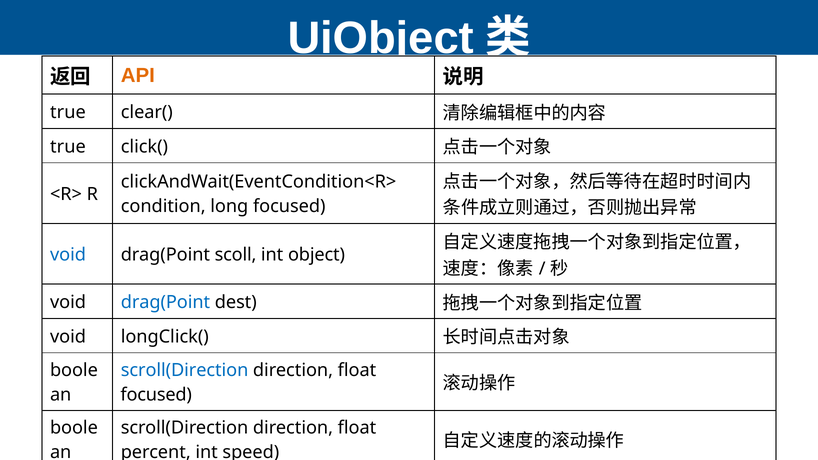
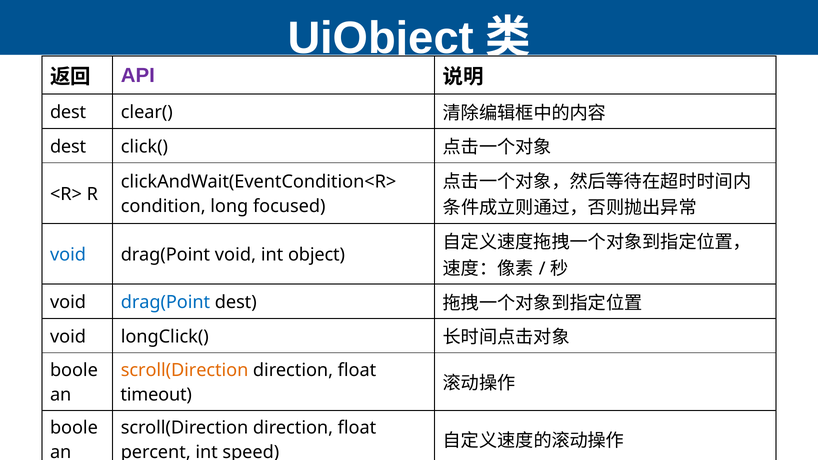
API colour: orange -> purple
true at (68, 112): true -> dest
true at (68, 147): true -> dest
drag(Point scoll: scoll -> void
scroll(Direction at (185, 370) colour: blue -> orange
focused at (156, 395): focused -> timeout
